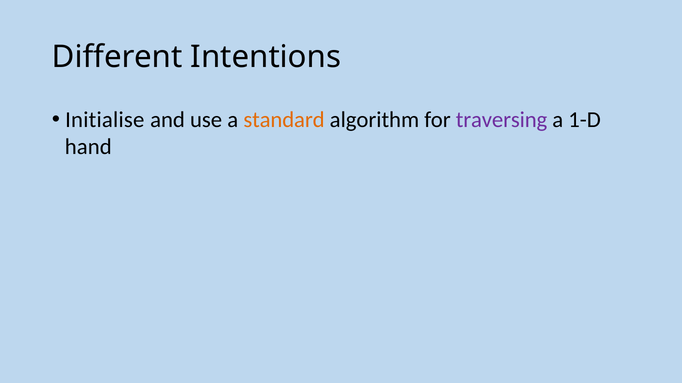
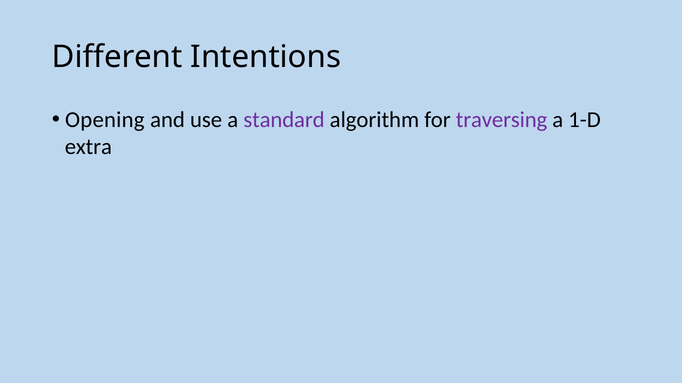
Initialise: Initialise -> Opening
standard colour: orange -> purple
hand: hand -> extra
